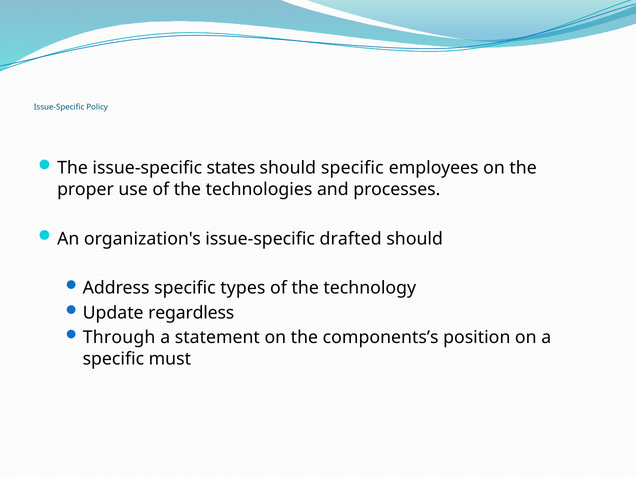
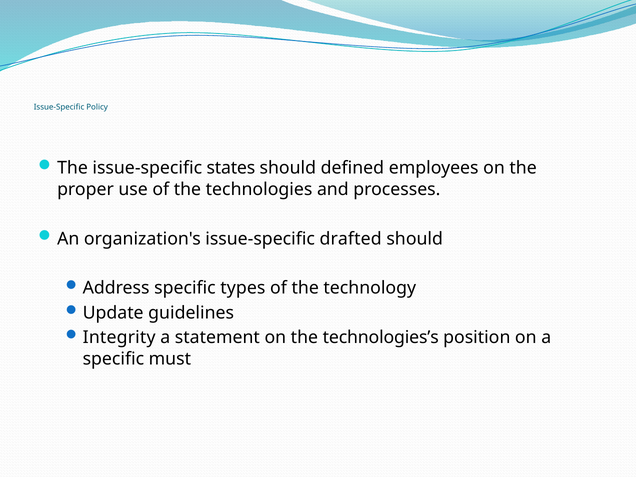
should specific: specific -> defined
regardless: regardless -> guidelines
Through: Through -> Integrity
components’s: components’s -> technologies’s
